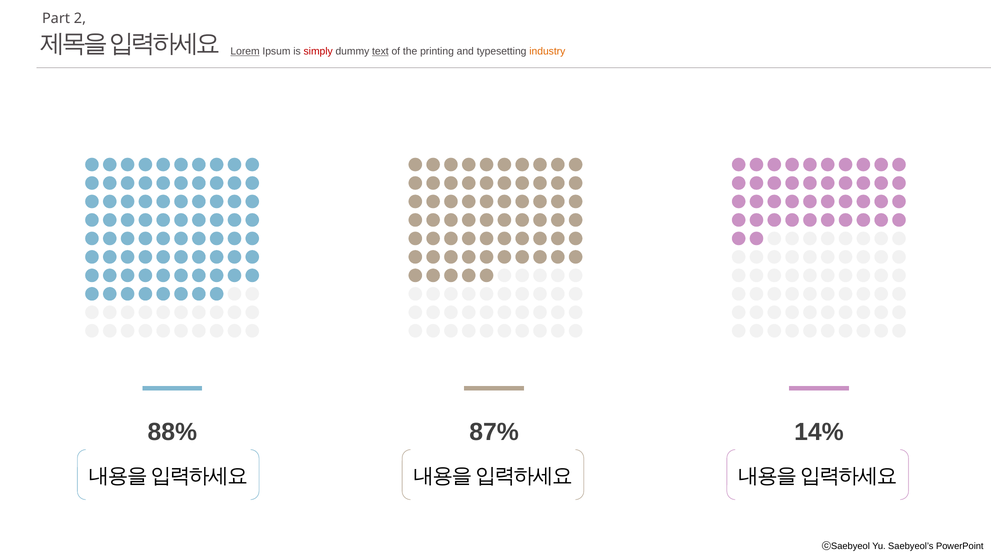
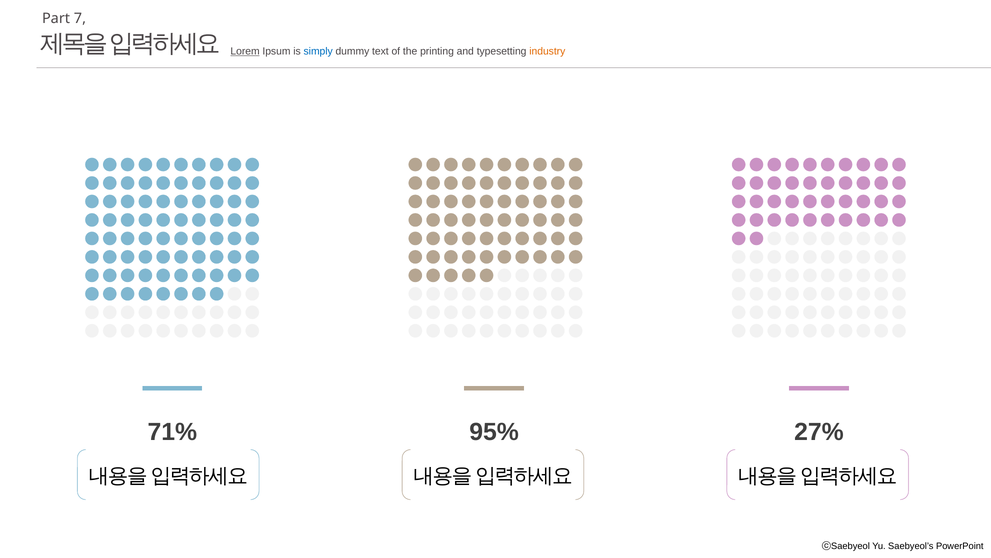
2: 2 -> 7
simply colour: red -> blue
text underline: present -> none
88%: 88% -> 71%
87%: 87% -> 95%
14%: 14% -> 27%
